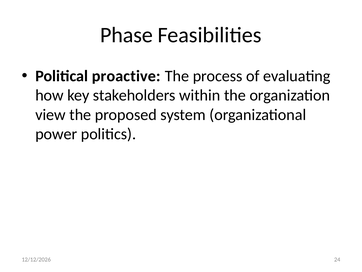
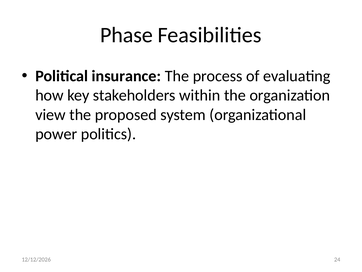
proactive: proactive -> insurance
